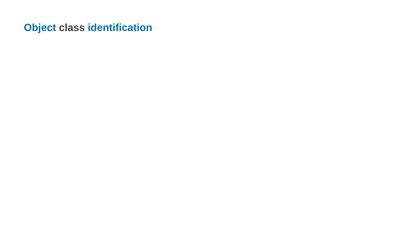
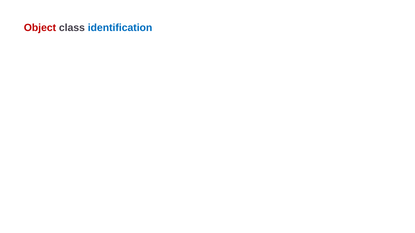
Object at (40, 28) colour: blue -> red
